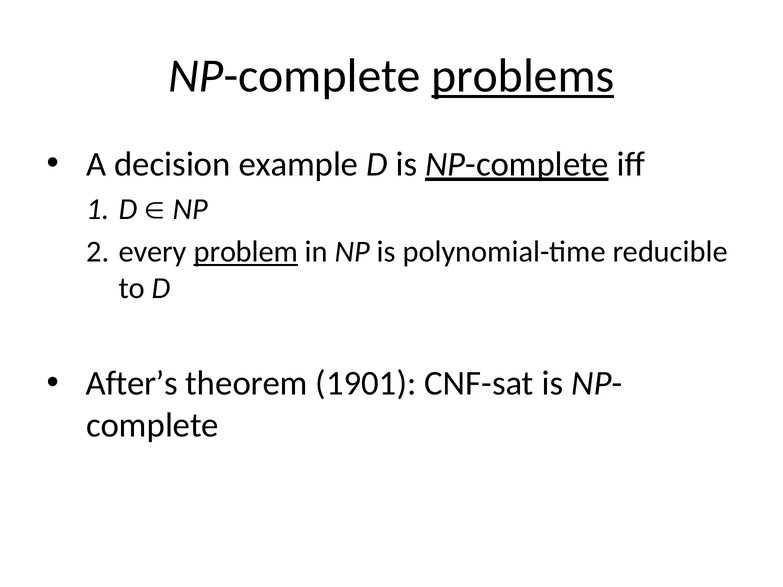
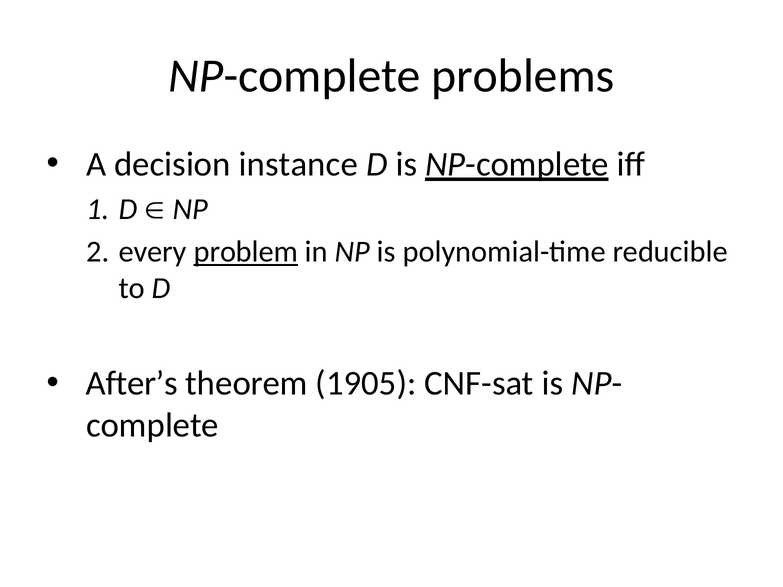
problems underline: present -> none
example: example -> instance
1901: 1901 -> 1905
